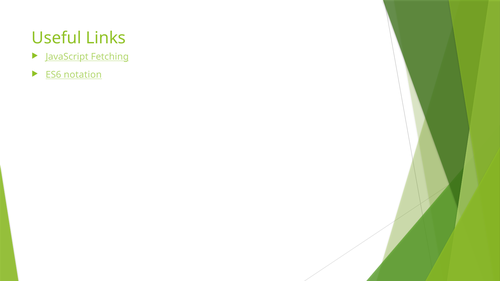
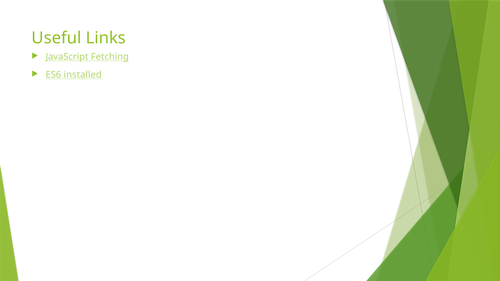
notation: notation -> installed
